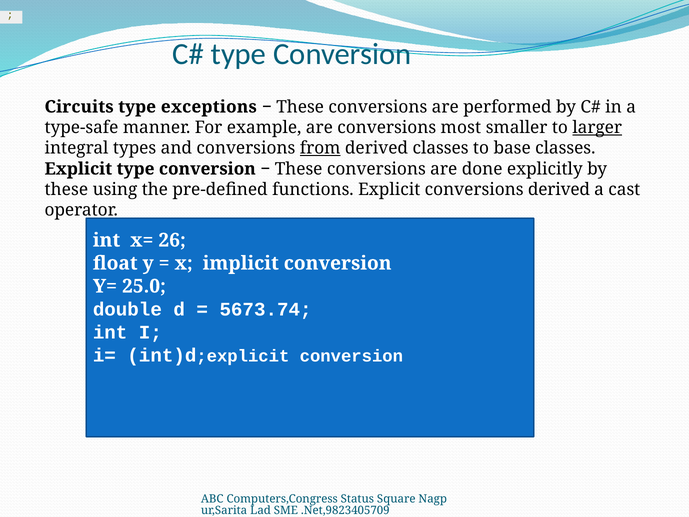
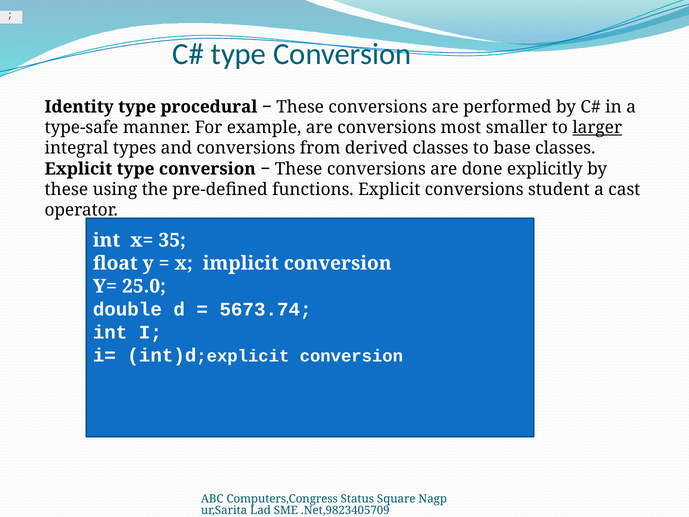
Circuits: Circuits -> Identity
exceptions: exceptions -> procedural
from underline: present -> none
conversions derived: derived -> student
26: 26 -> 35
